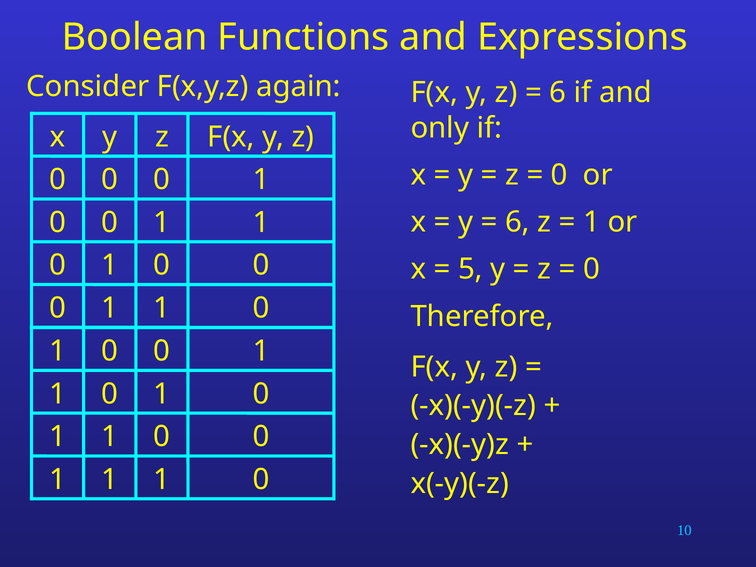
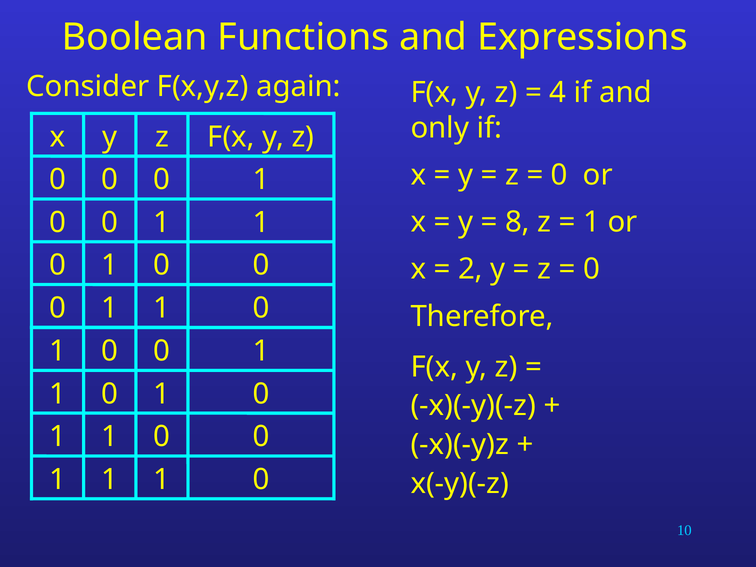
6 at (558, 93): 6 -> 4
6 at (517, 222): 6 -> 8
5: 5 -> 2
